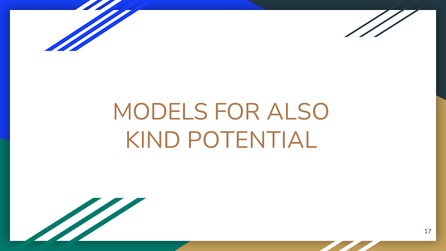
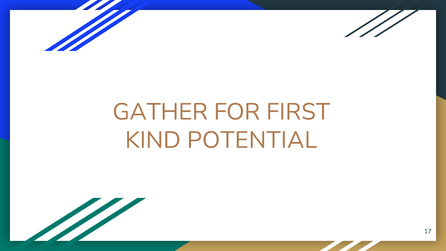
MODELS: MODELS -> GATHER
ALSO: ALSO -> FIRST
